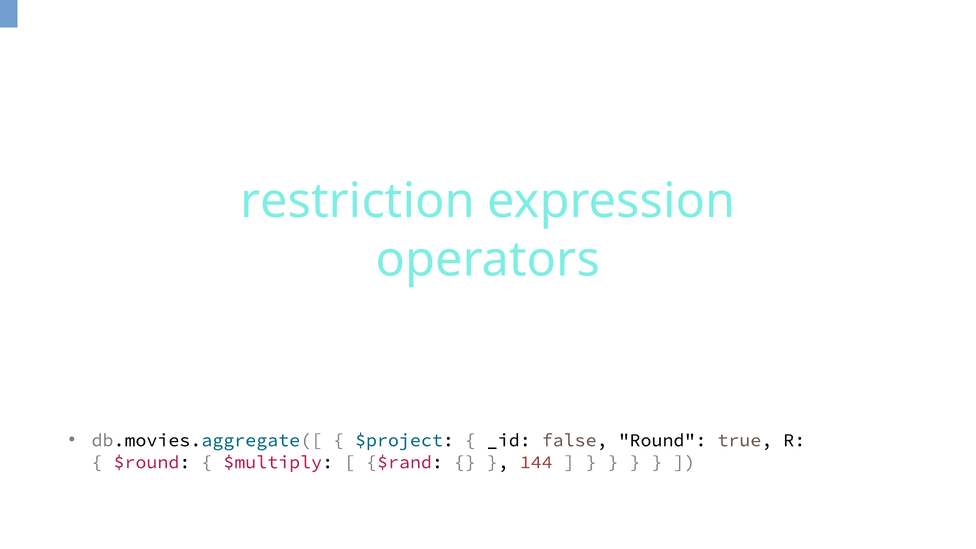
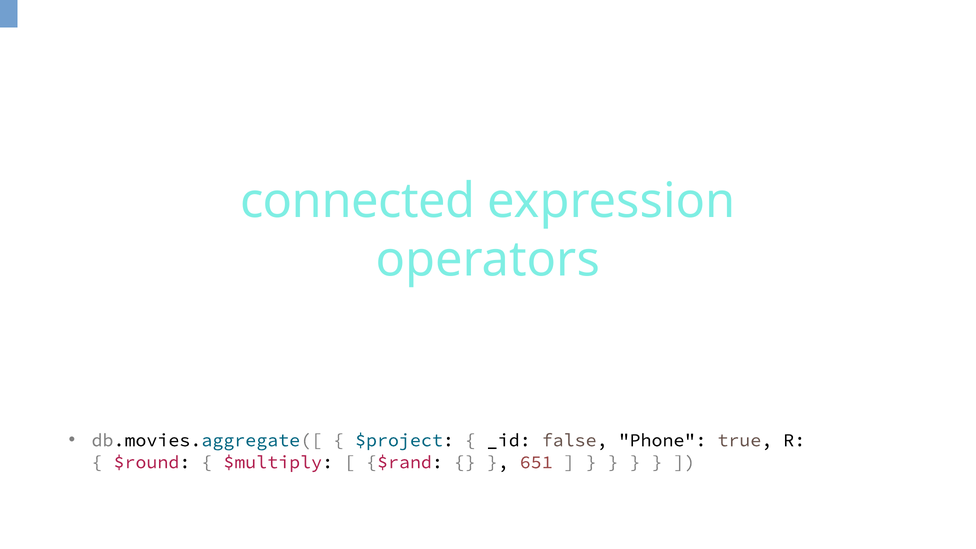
restriction: restriction -> connected
Round: Round -> Phone
144: 144 -> 651
